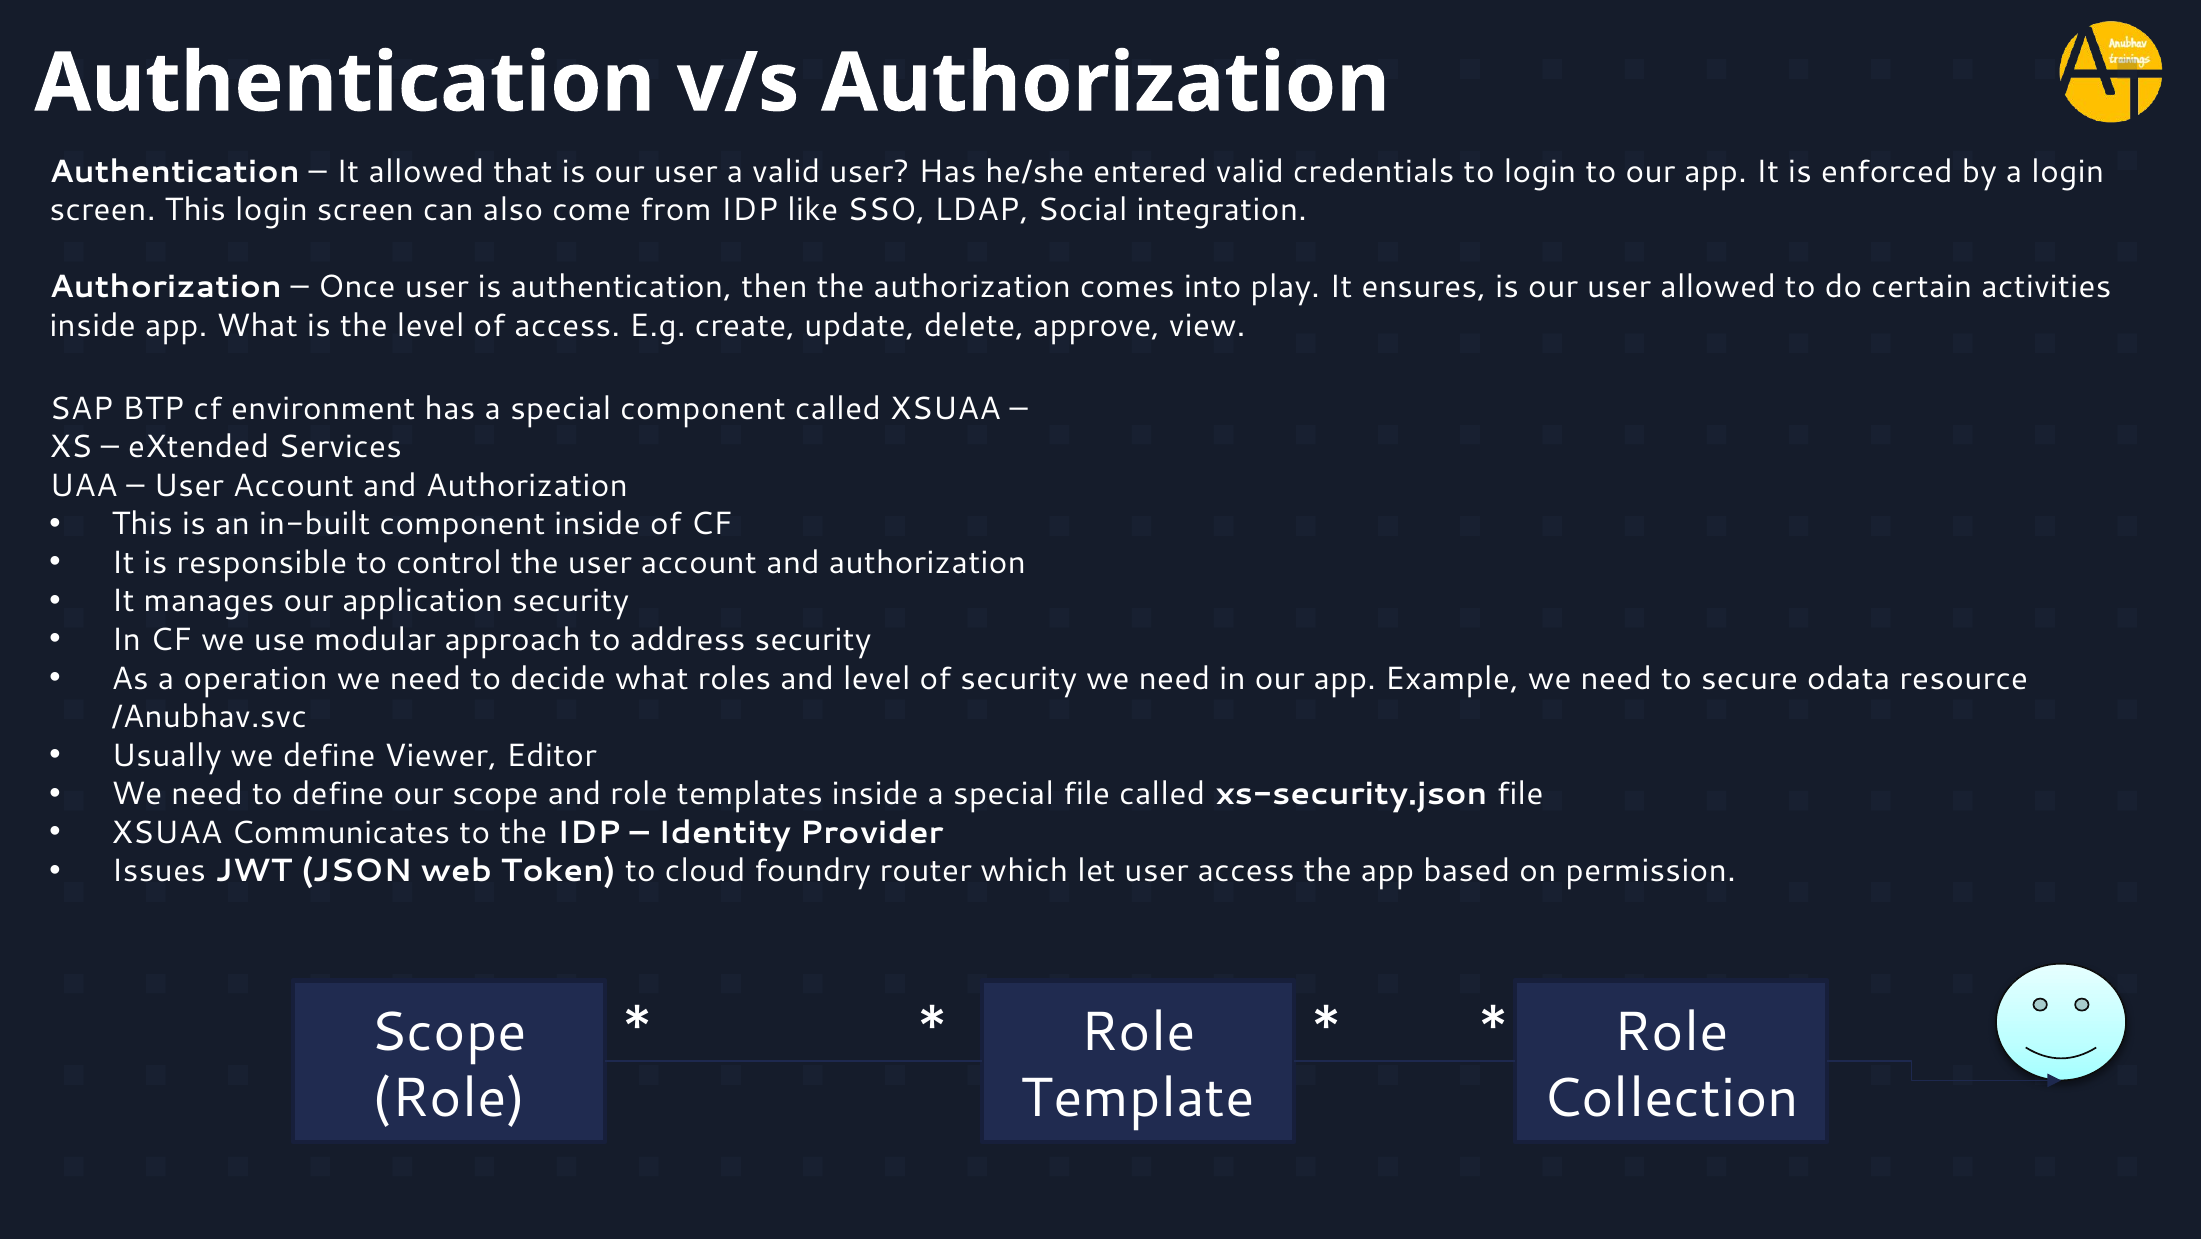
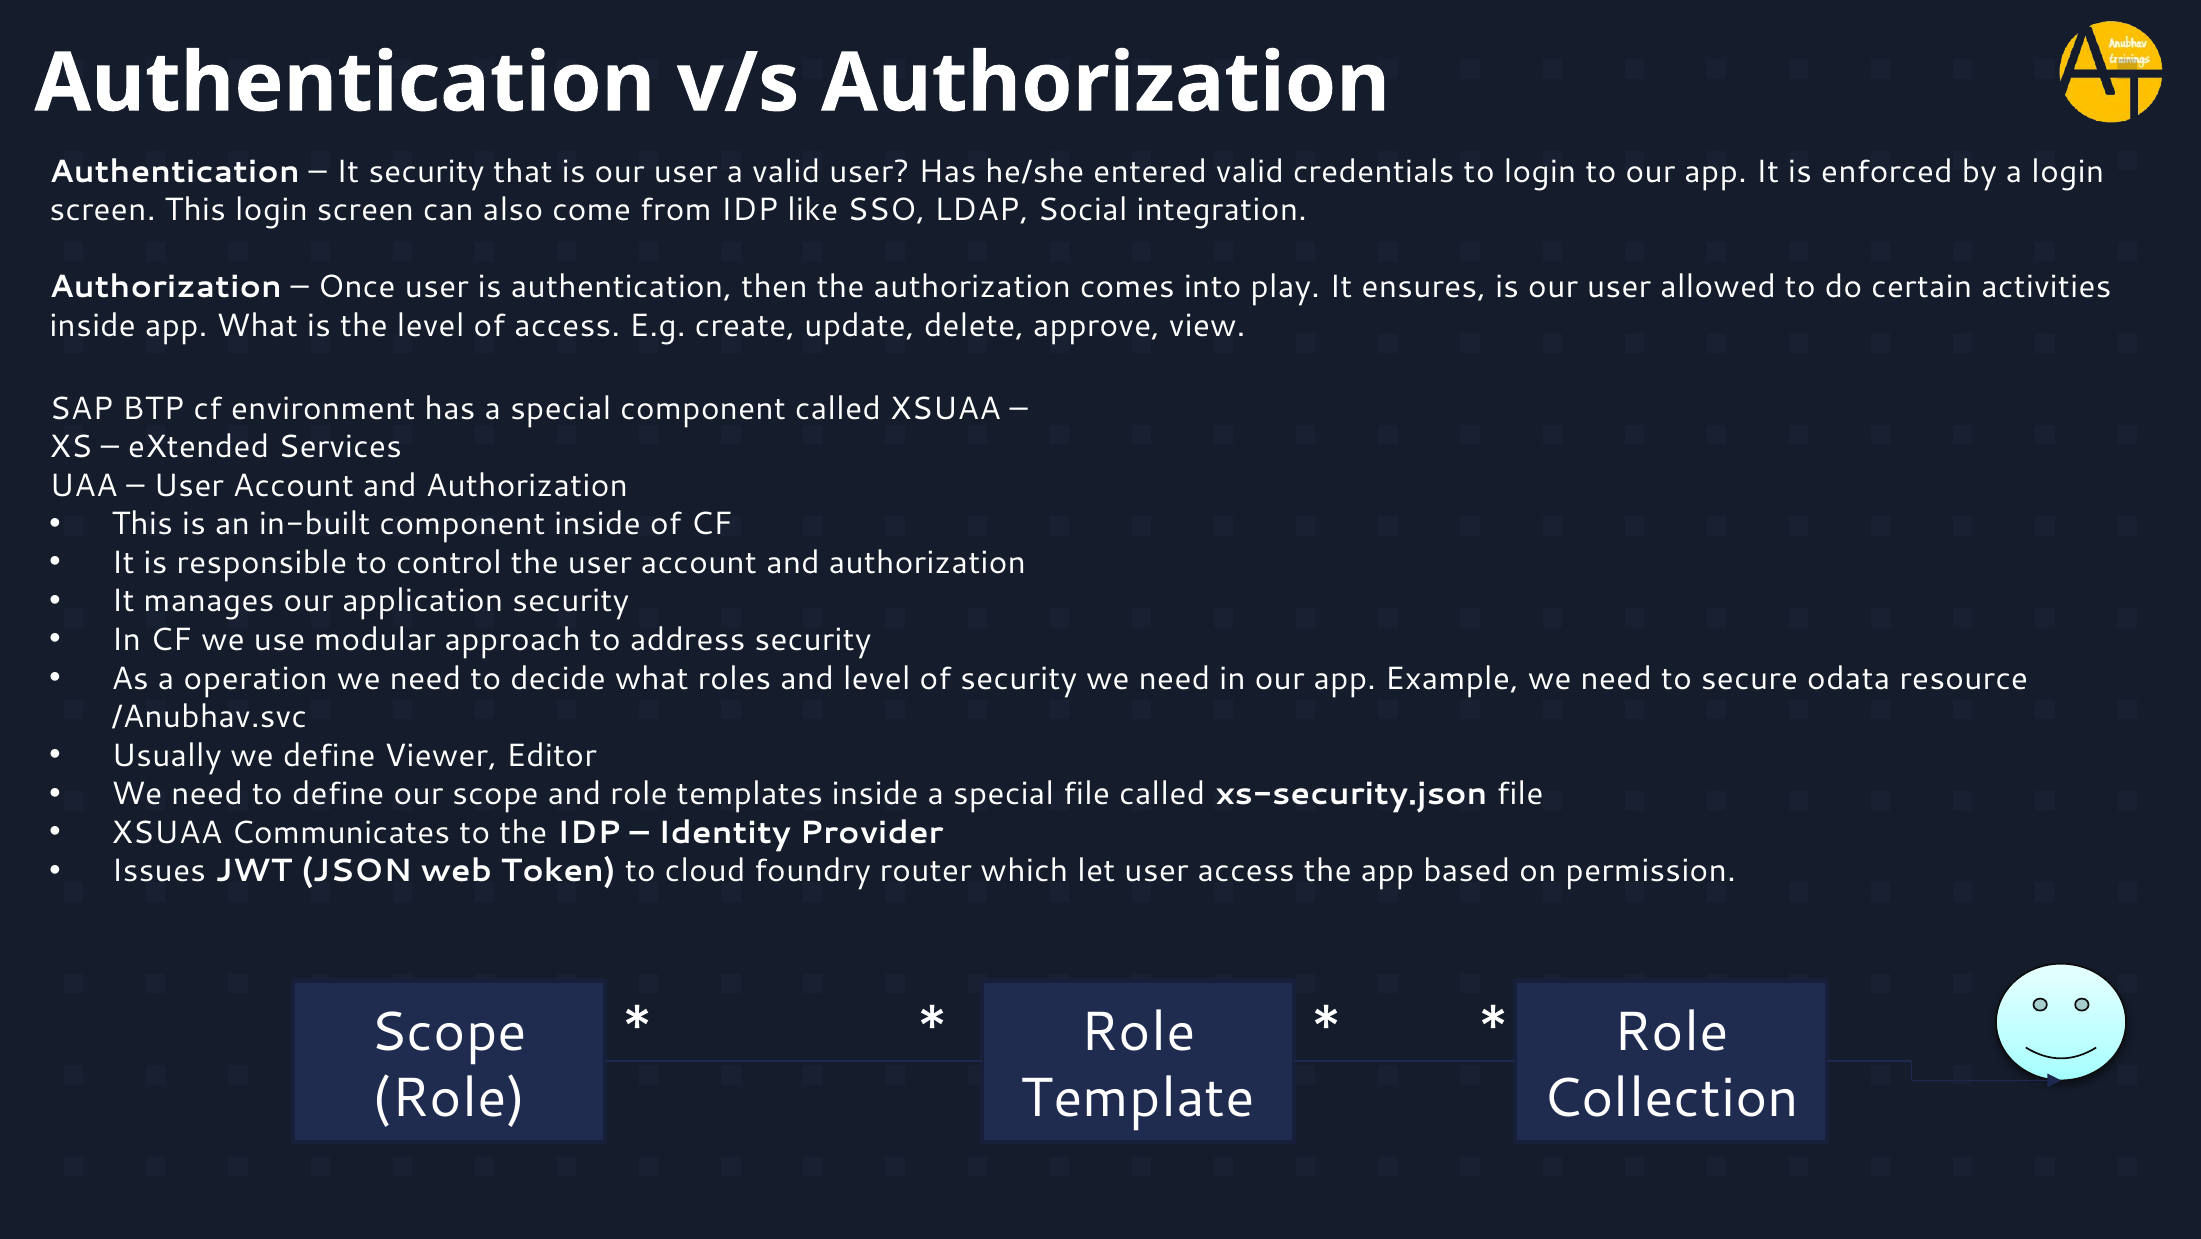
It allowed: allowed -> security
